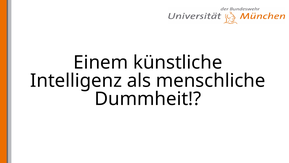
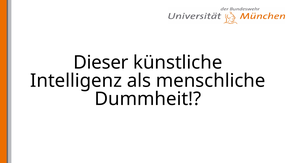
Einem: Einem -> Dieser
